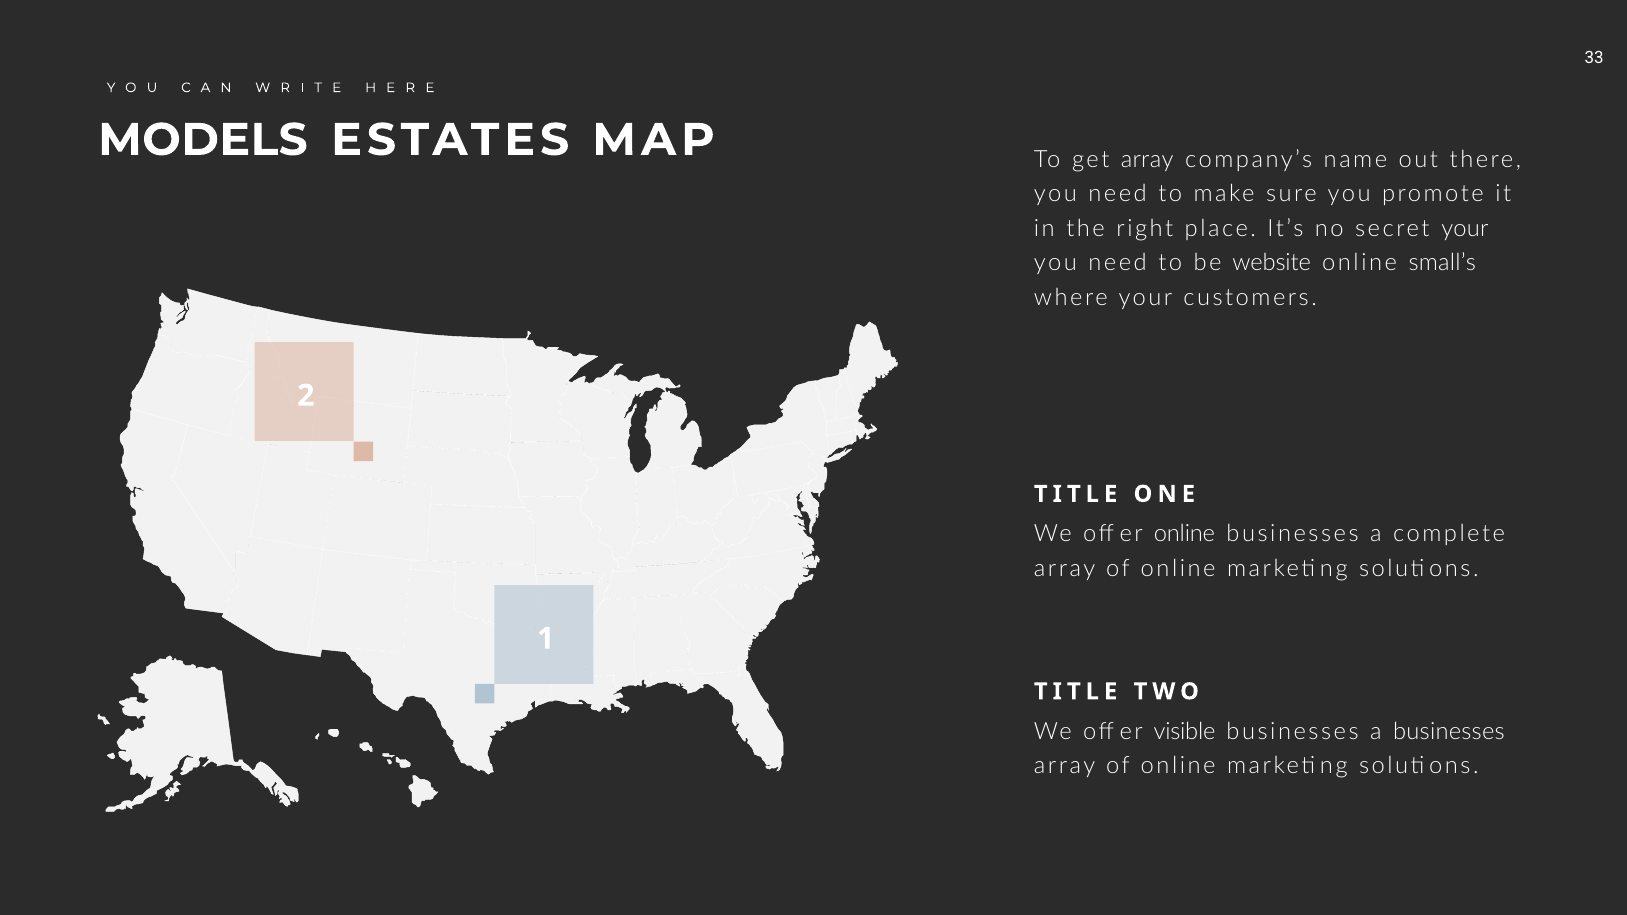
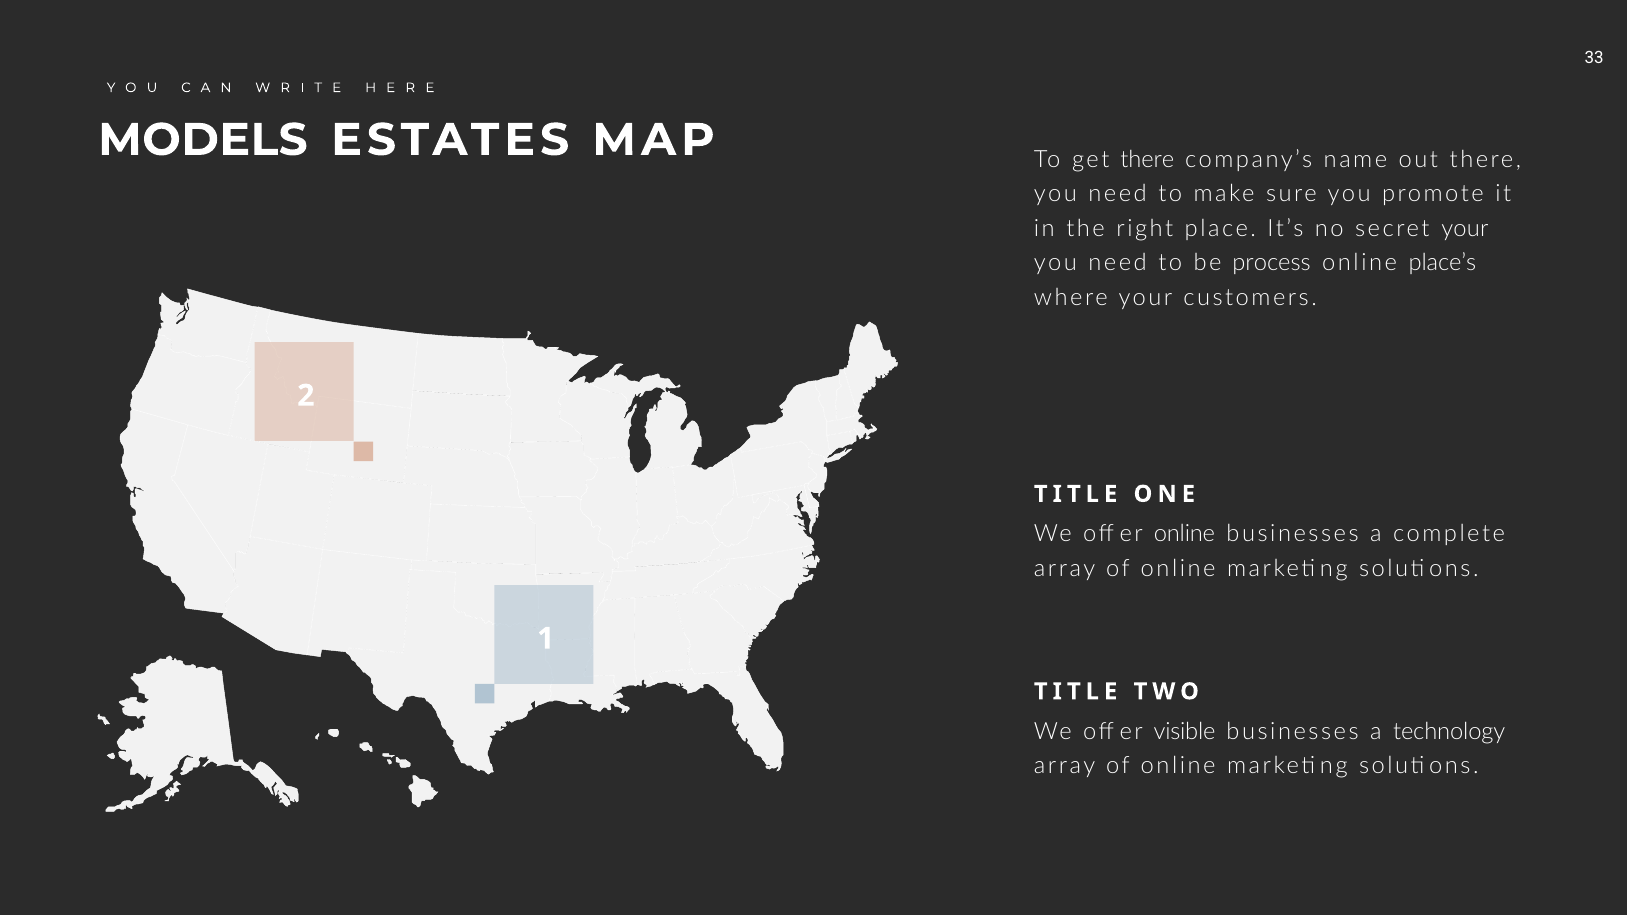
get array: array -> there
website: website -> process
small’s: small’s -> place’s
a businesses: businesses -> technology
